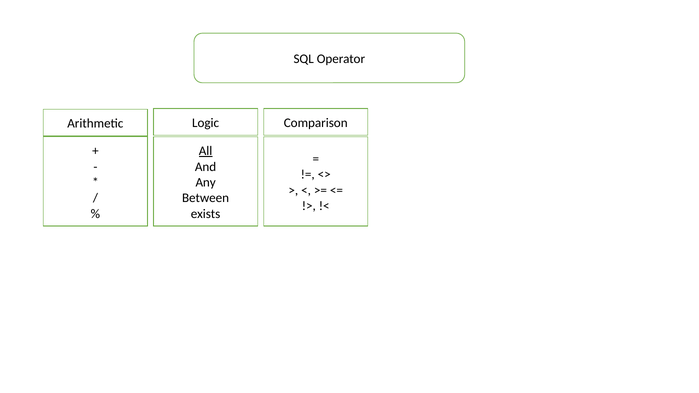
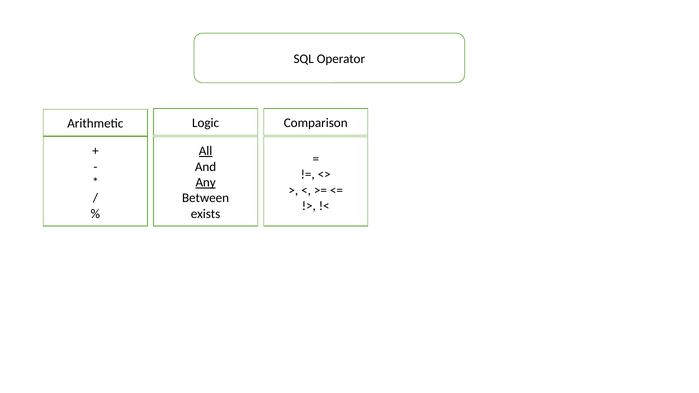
Any underline: none -> present
